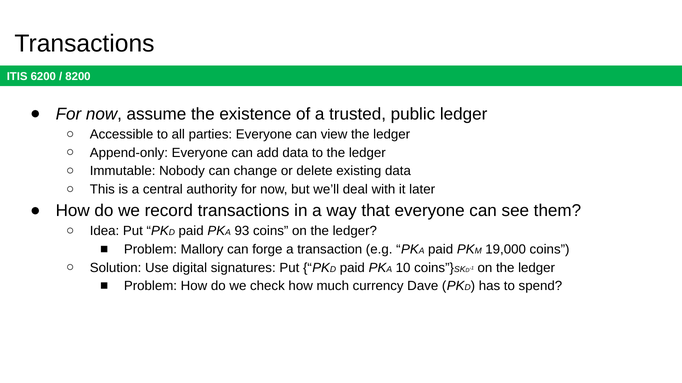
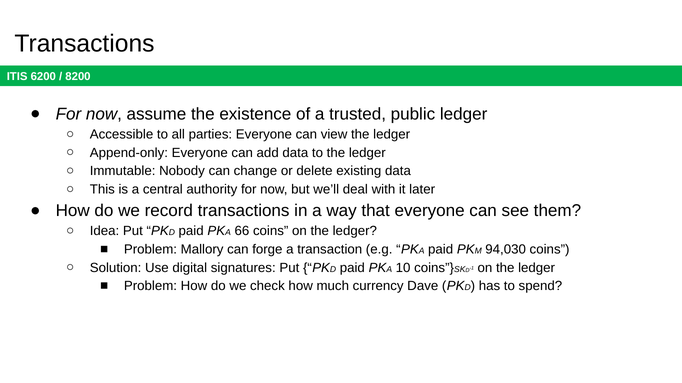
93: 93 -> 66
19,000: 19,000 -> 94,030
